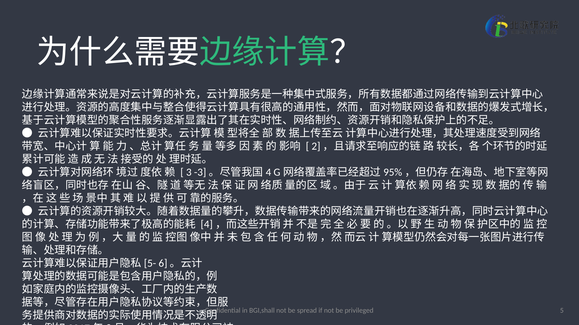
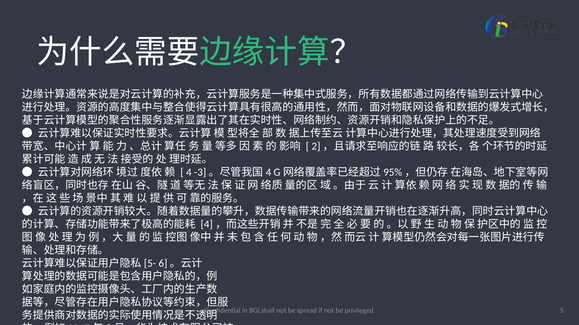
3: 3 -> 4
